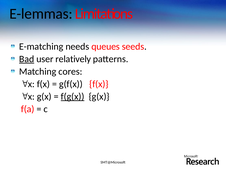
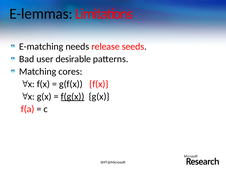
queues: queues -> release
Bad underline: present -> none
relatively: relatively -> desirable
